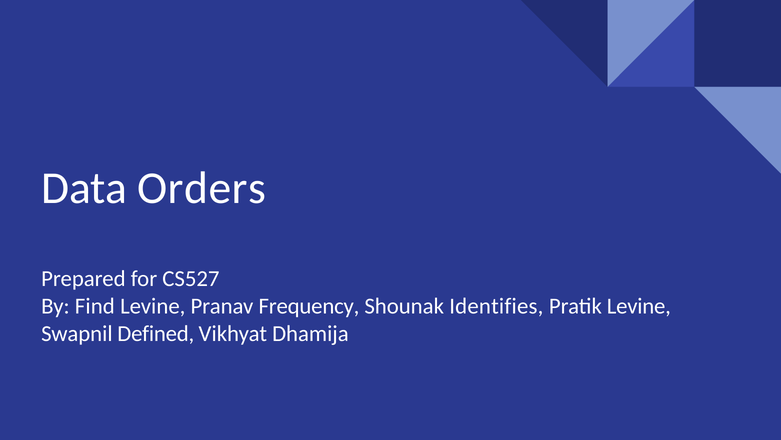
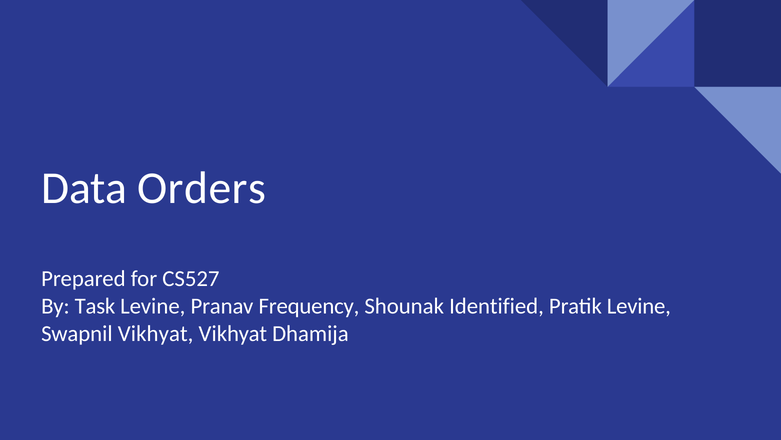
Find: Find -> Task
Identifies: Identifies -> Identified
Swapnil Defined: Defined -> Vikhyat
